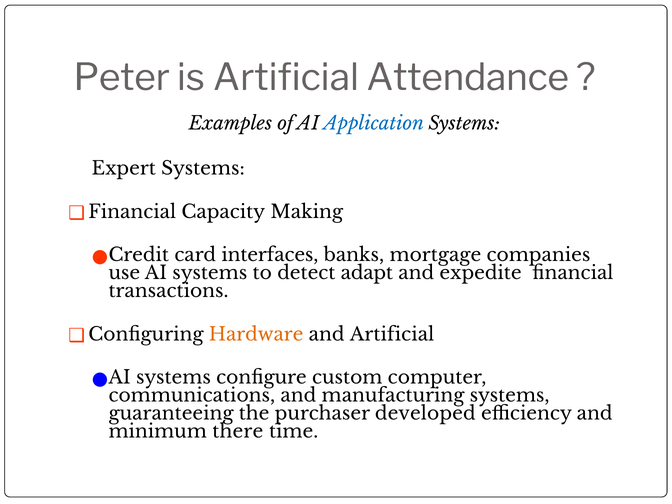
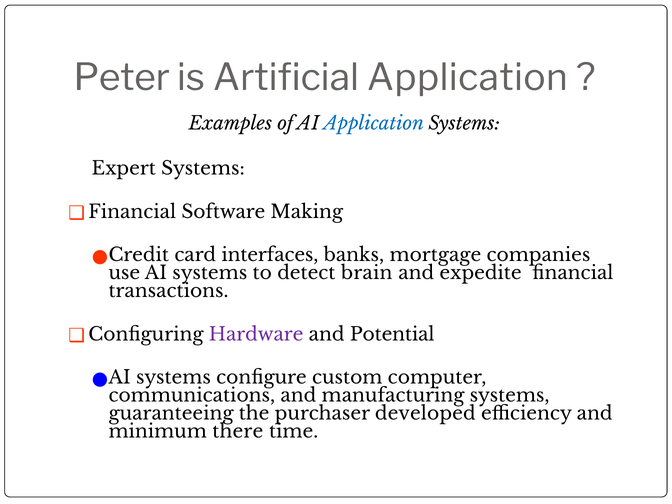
Artificial Attendance: Attendance -> Application
Capacity: Capacity -> Software
adapt: adapt -> brain
Hardware colour: orange -> purple
and Artificial: Artificial -> Potential
